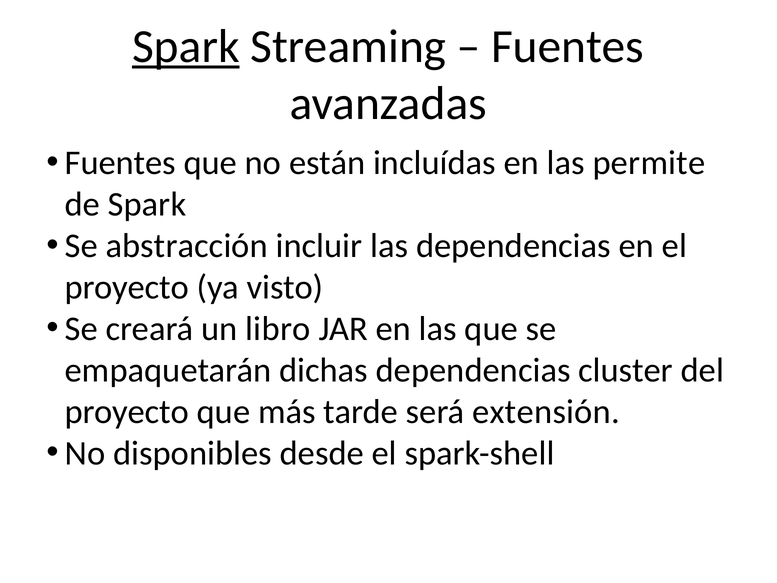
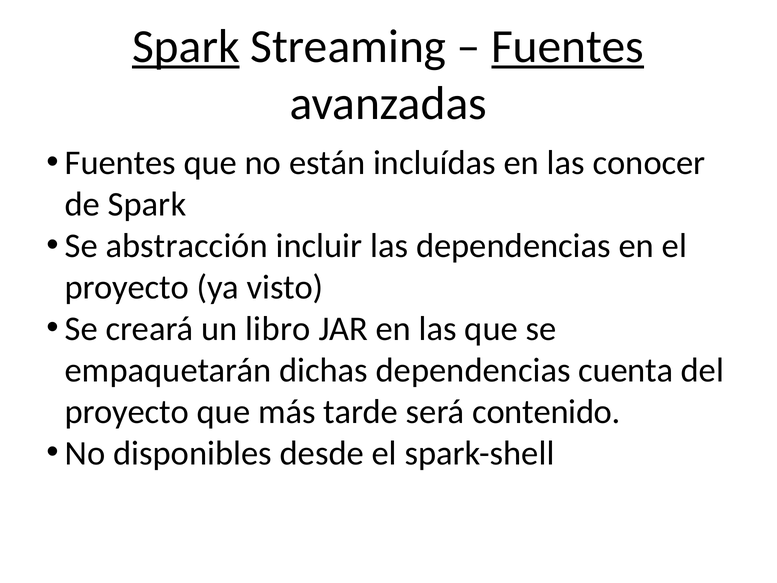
Fuentes at (568, 47) underline: none -> present
permite: permite -> conocer
cluster: cluster -> cuenta
extensión: extensión -> contenido
